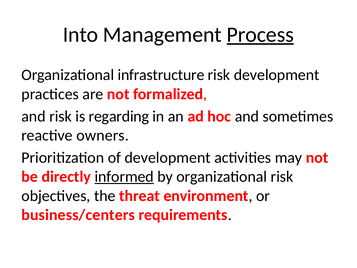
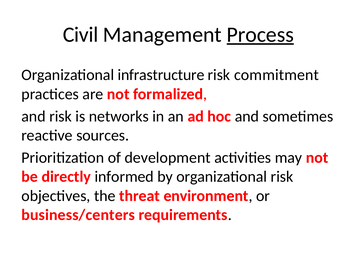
Into: Into -> Civil
risk development: development -> commitment
regarding: regarding -> networks
owners: owners -> sources
informed underline: present -> none
